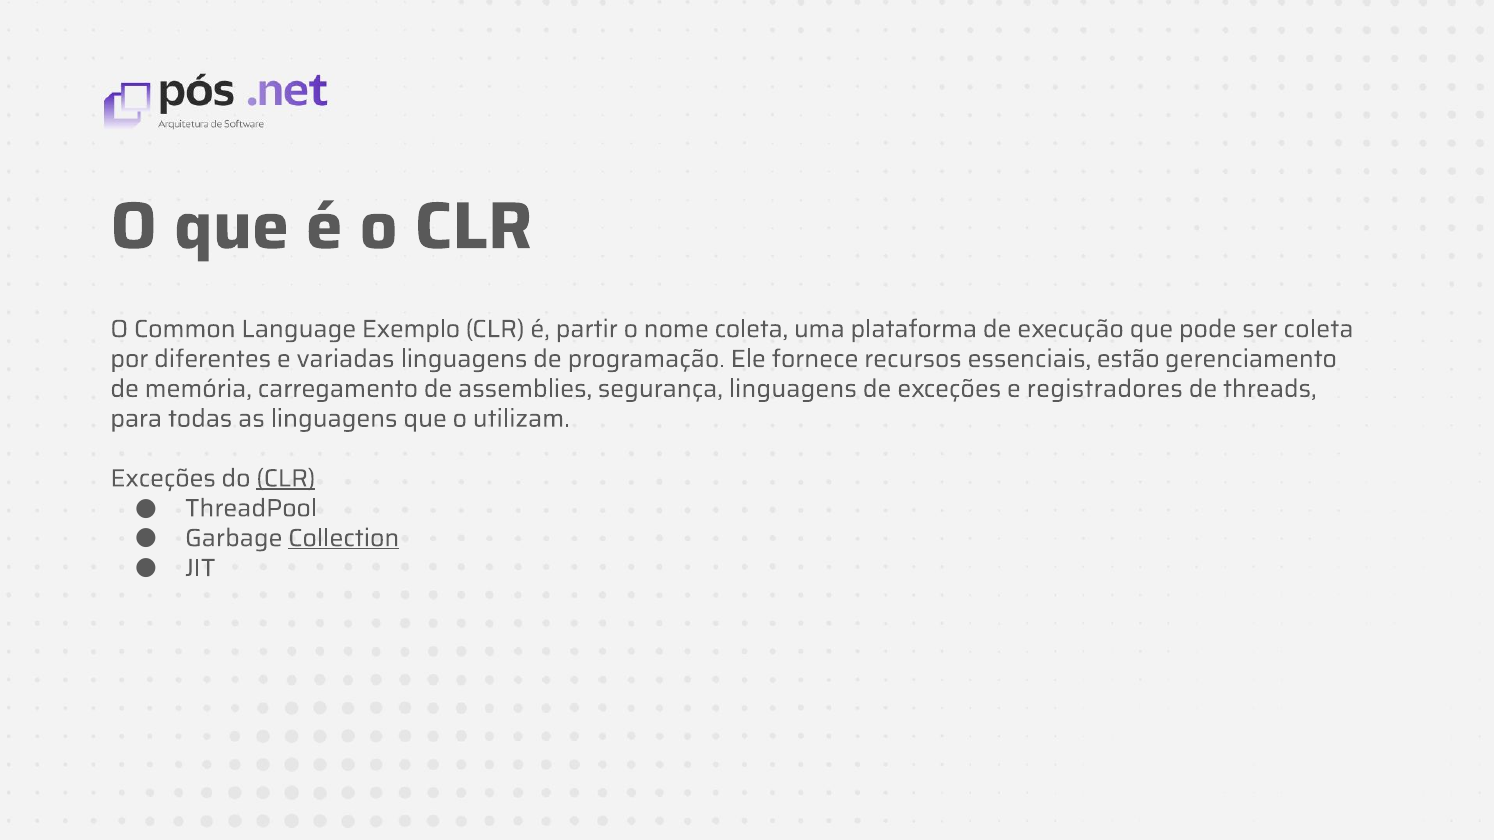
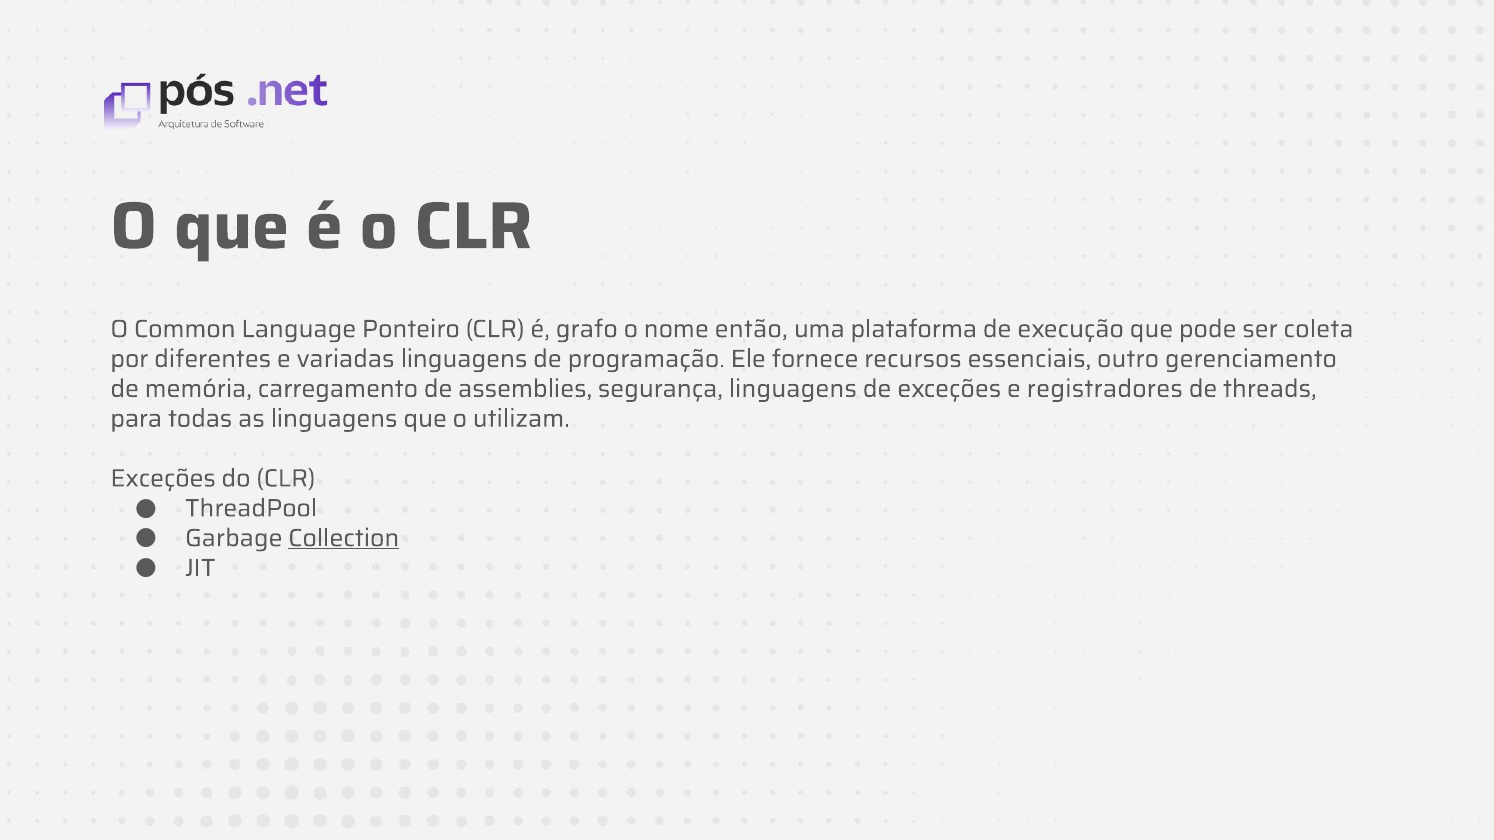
Exemplo: Exemplo -> Ponteiro
partir: partir -> grafo
nome coleta: coleta -> então
estão: estão -> outro
CLR at (286, 478) underline: present -> none
